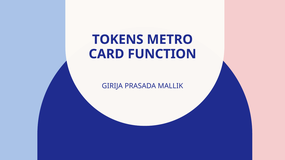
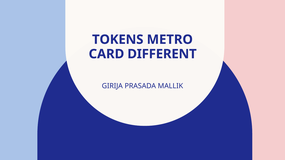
FUNCTION: FUNCTION -> DIFFERENT
